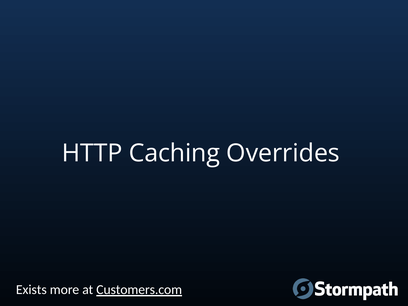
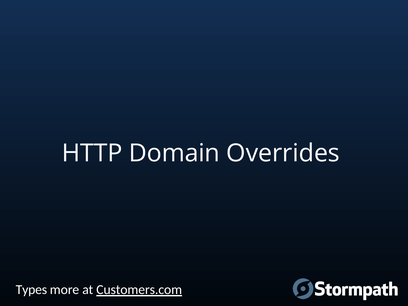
Caching: Caching -> Domain
Exists: Exists -> Types
